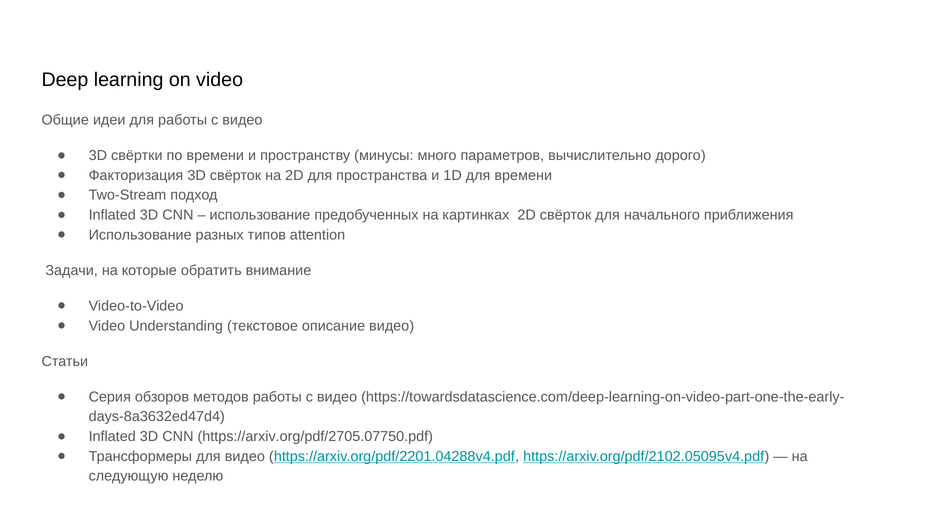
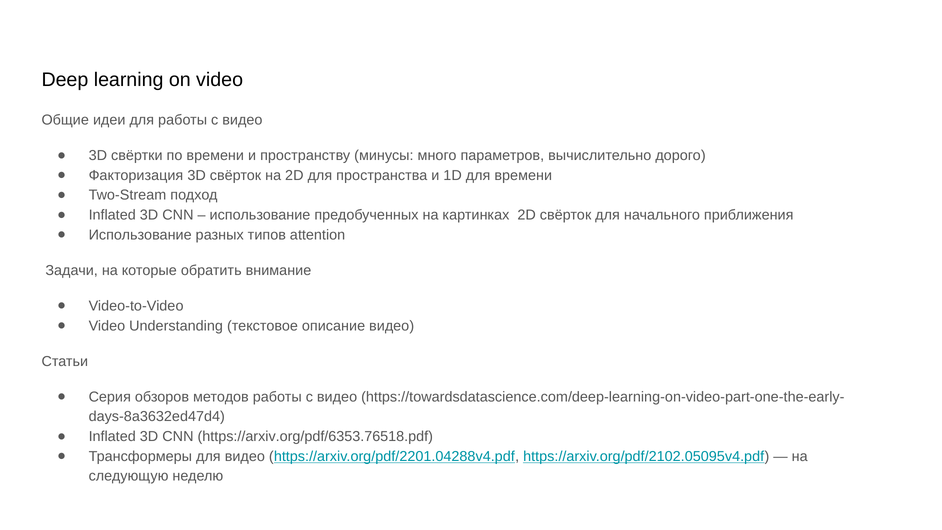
https://arxiv.org/pdf/2705.07750.pdf: https://arxiv.org/pdf/2705.07750.pdf -> https://arxiv.org/pdf/6353.76518.pdf
